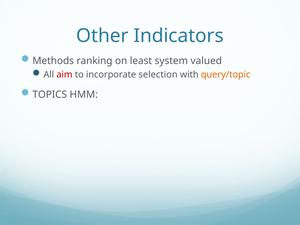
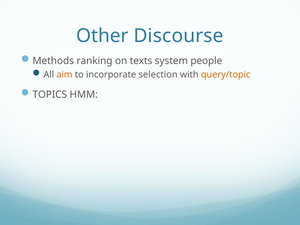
Indicators: Indicators -> Discourse
least: least -> texts
valued: valued -> people
aim colour: red -> orange
